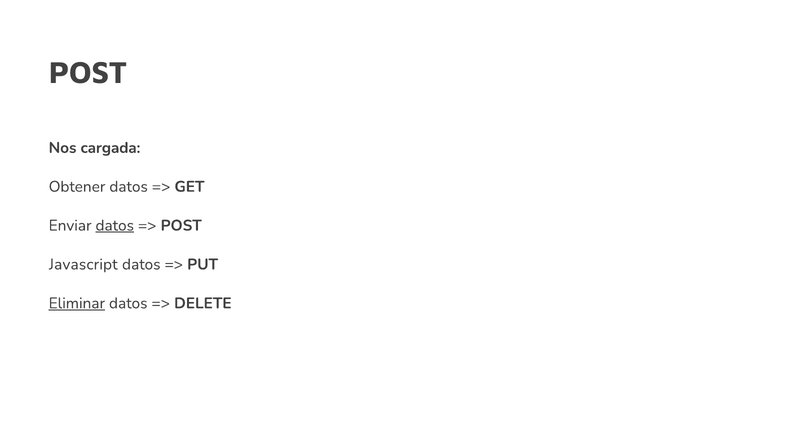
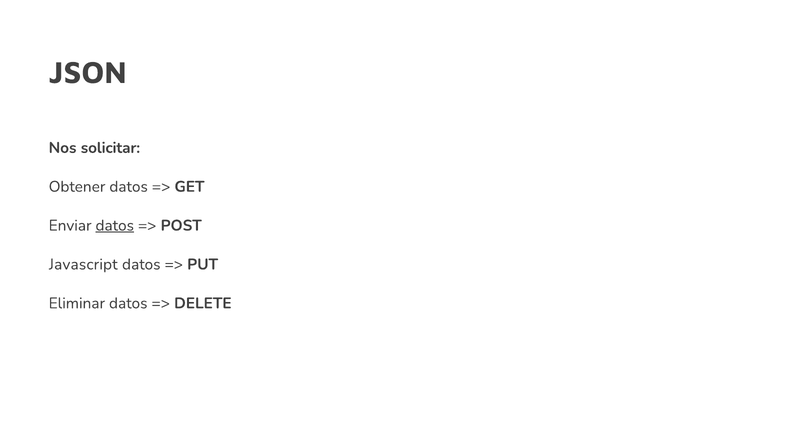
POST at (88, 73): POST -> JSON
cargada: cargada -> solicitar
Eliminar underline: present -> none
